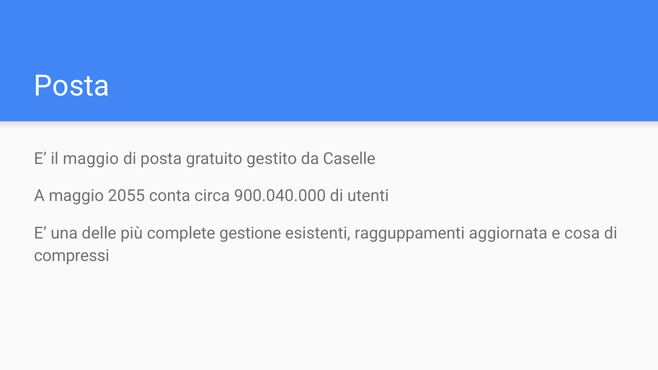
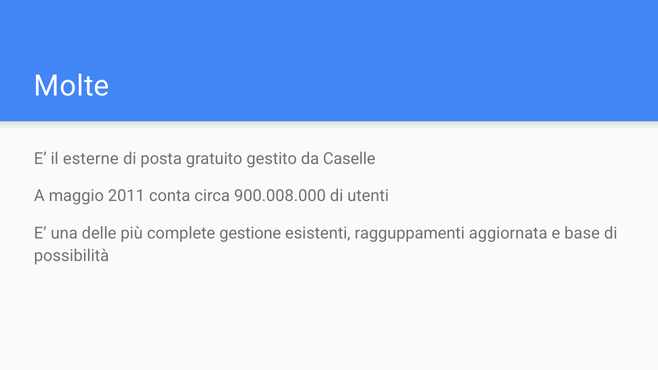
Posta at (72, 86): Posta -> Molte
il maggio: maggio -> esterne
2055: 2055 -> 2011
900.040.000: 900.040.000 -> 900.008.000
cosa: cosa -> base
compressi: compressi -> possibilità
